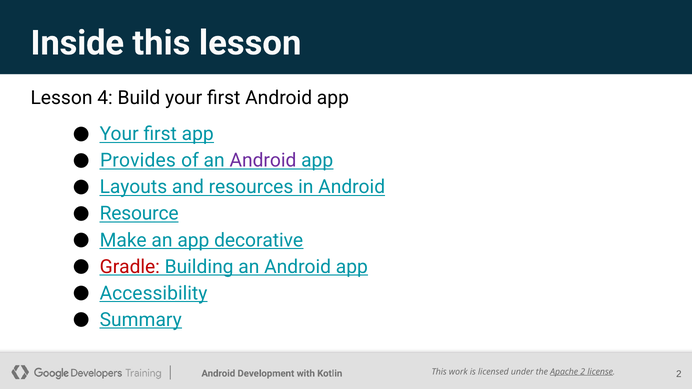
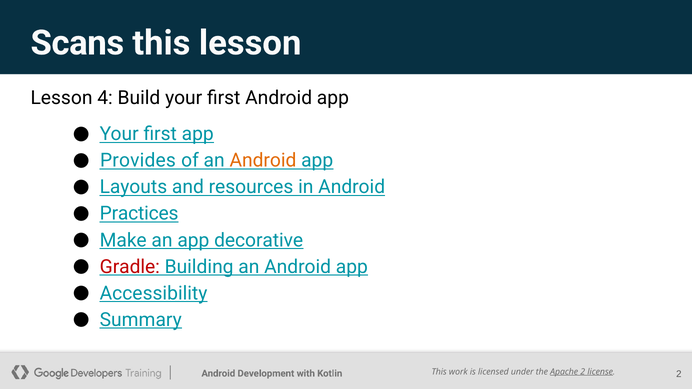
Inside: Inside -> Scans
Android at (263, 161) colour: purple -> orange
Resource: Resource -> Practices
